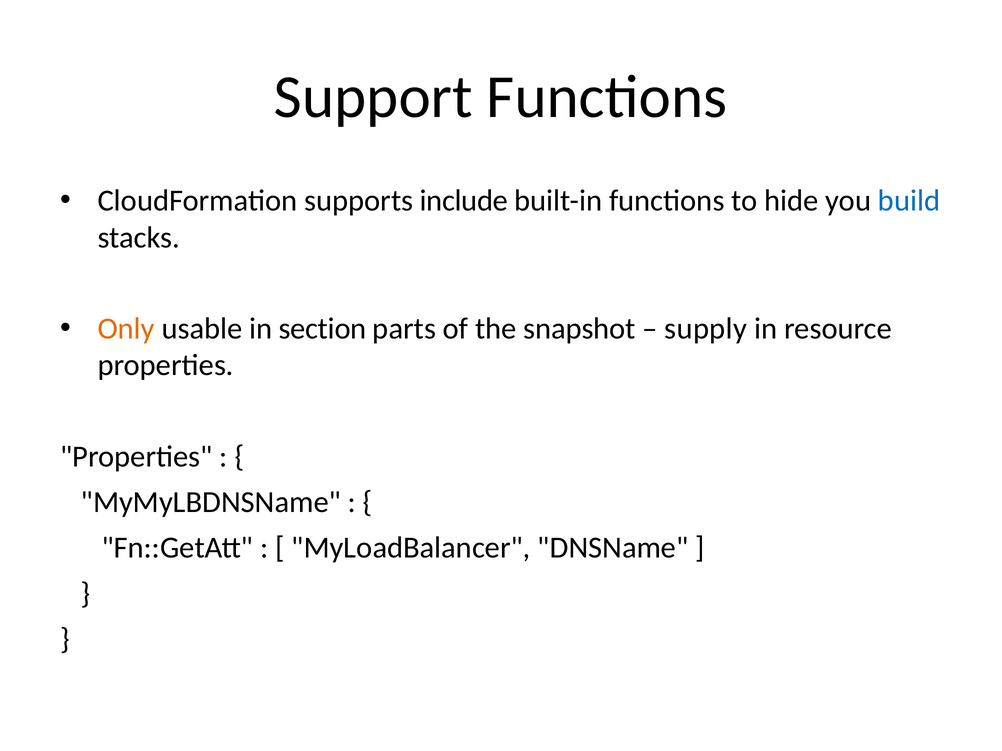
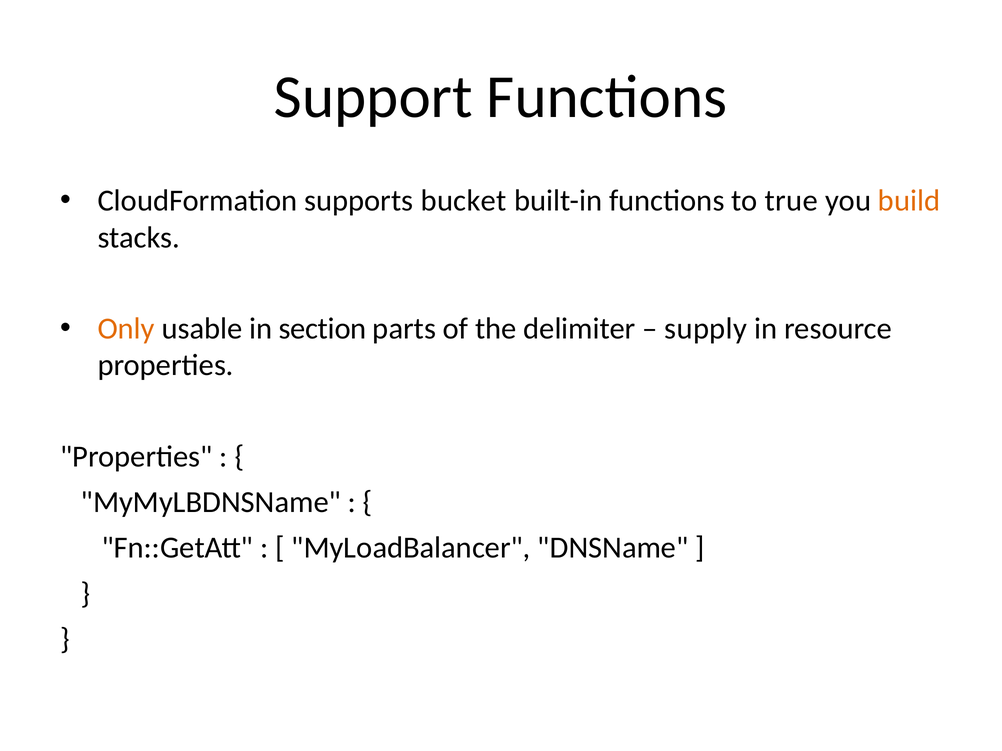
include: include -> bucket
hide: hide -> true
build colour: blue -> orange
snapshot: snapshot -> delimiter
